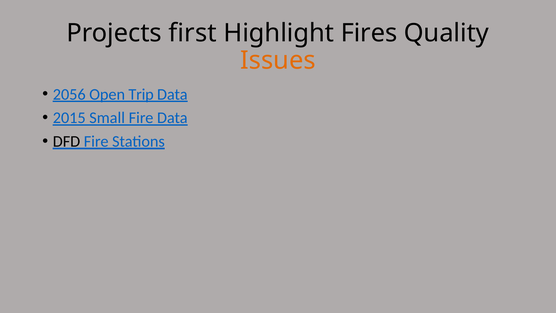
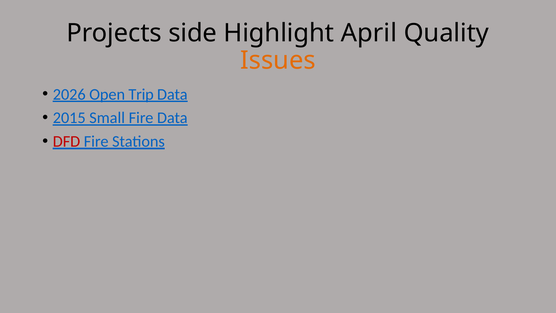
first: first -> side
Fires: Fires -> April
2056: 2056 -> 2026
DFD colour: black -> red
